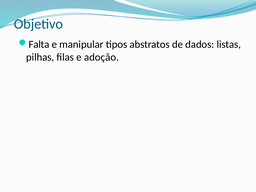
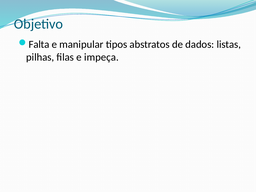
adoção: adoção -> impeça
